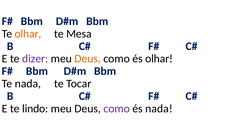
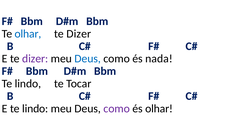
olhar at (28, 34) colour: orange -> blue
Mesa at (79, 34): Mesa -> Dizer
Deus at (88, 59) colour: orange -> blue
és olhar: olhar -> nada
nada at (28, 84): nada -> lindo
és nada: nada -> olhar
